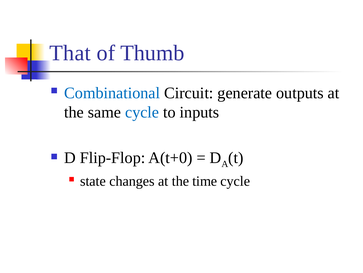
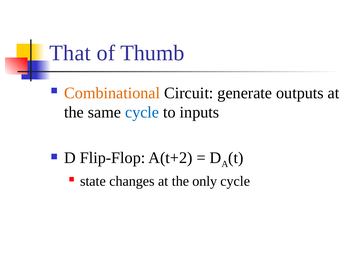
Combinational colour: blue -> orange
A(t+0: A(t+0 -> A(t+2
time: time -> only
